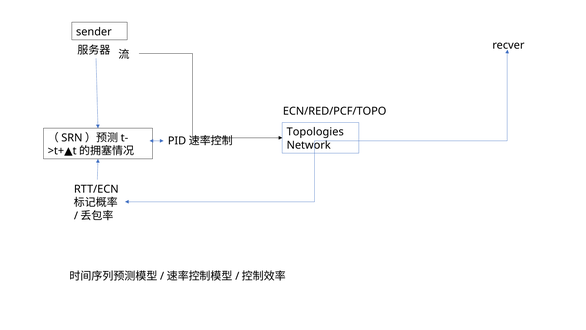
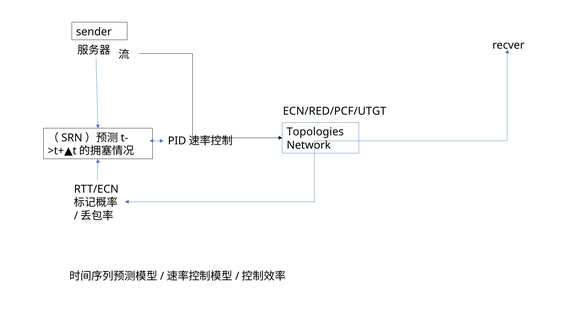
ECN/RED/PCF/TOPO: ECN/RED/PCF/TOPO -> ECN/RED/PCF/UTGT
